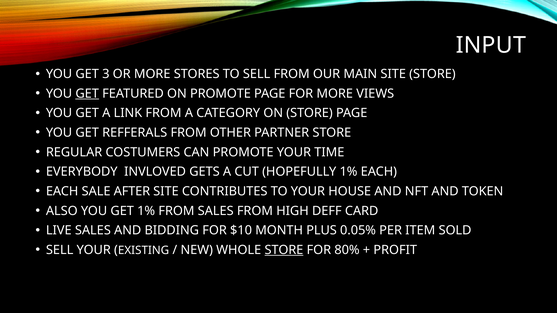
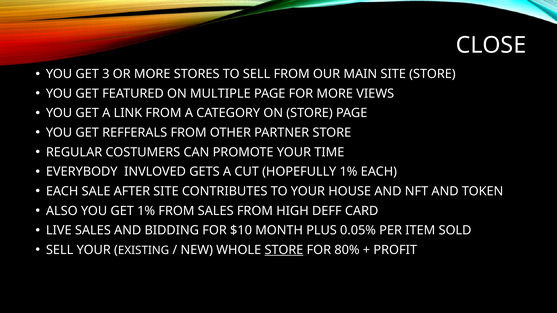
INPUT: INPUT -> CLOSE
GET at (87, 94) underline: present -> none
ON PROMOTE: PROMOTE -> MULTIPLE
